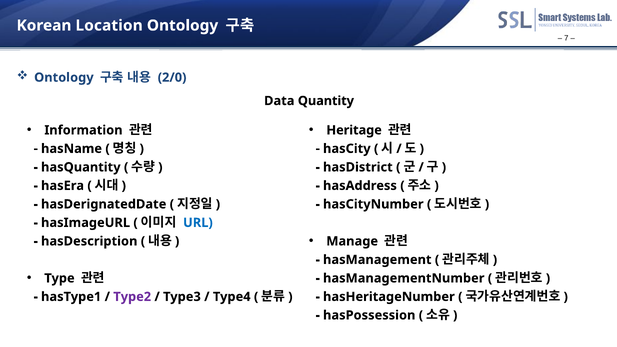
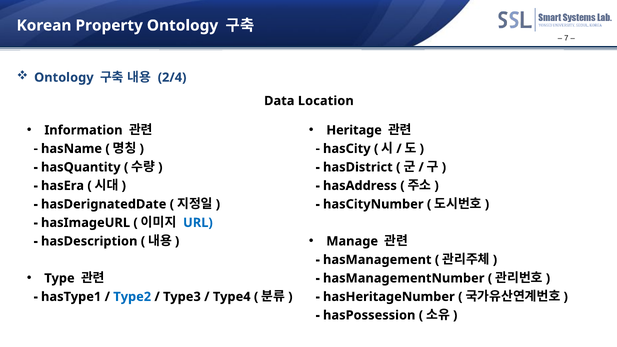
Location: Location -> Property
2/0: 2/0 -> 2/4
Quantity: Quantity -> Location
Type2 colour: purple -> blue
